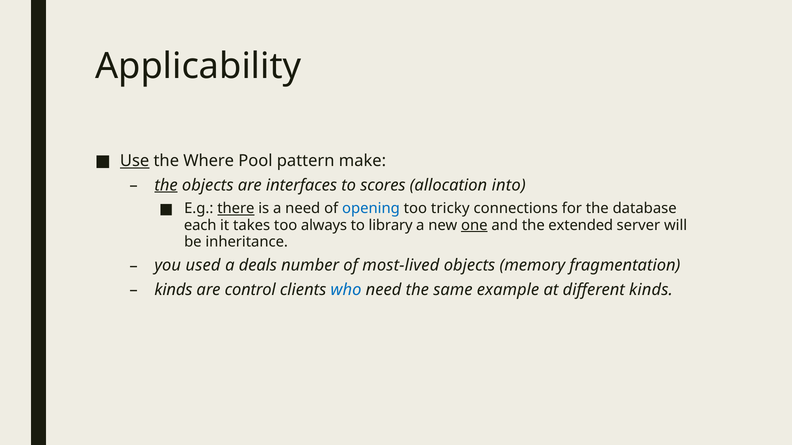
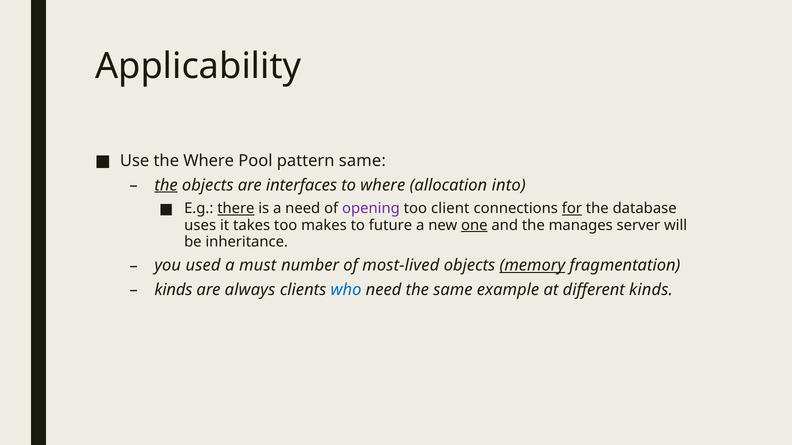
Use underline: present -> none
pattern make: make -> same
to scores: scores -> where
opening colour: blue -> purple
tricky: tricky -> client
for underline: none -> present
each: each -> uses
always: always -> makes
library: library -> future
extended: extended -> manages
deals: deals -> must
memory underline: none -> present
control: control -> always
